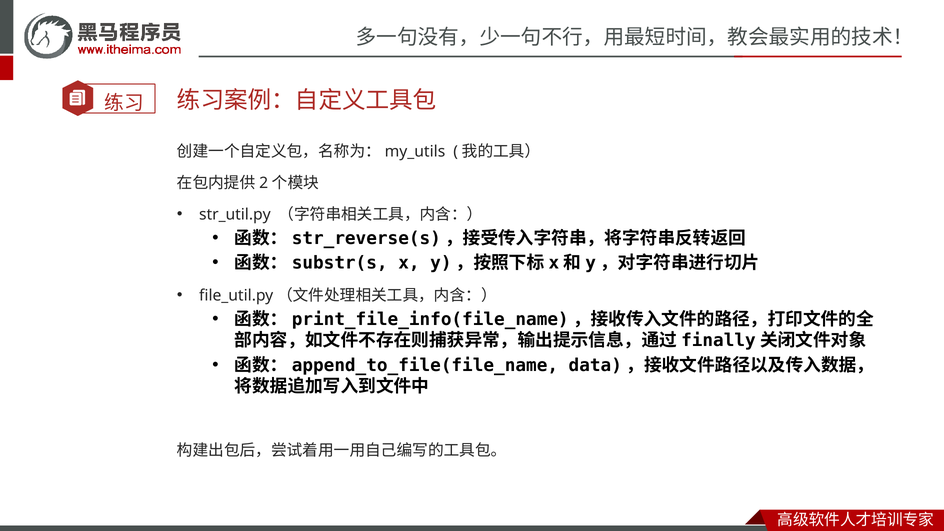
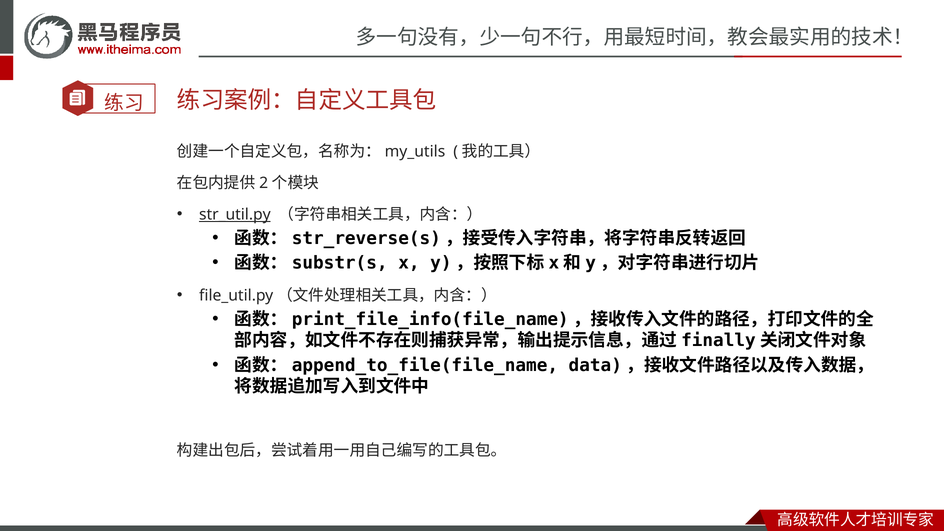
str_util.py underline: none -> present
